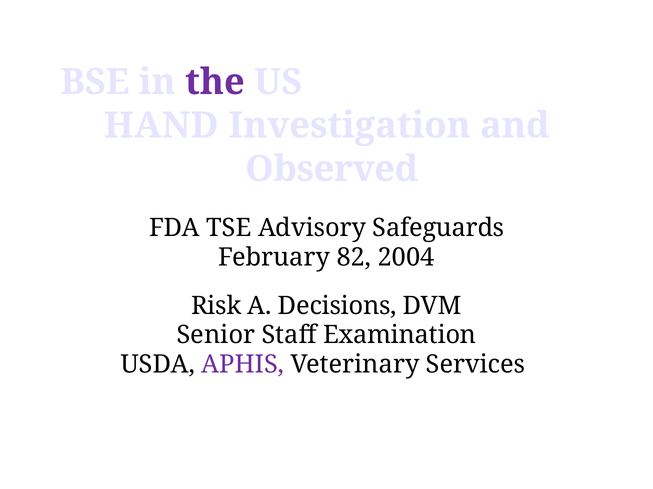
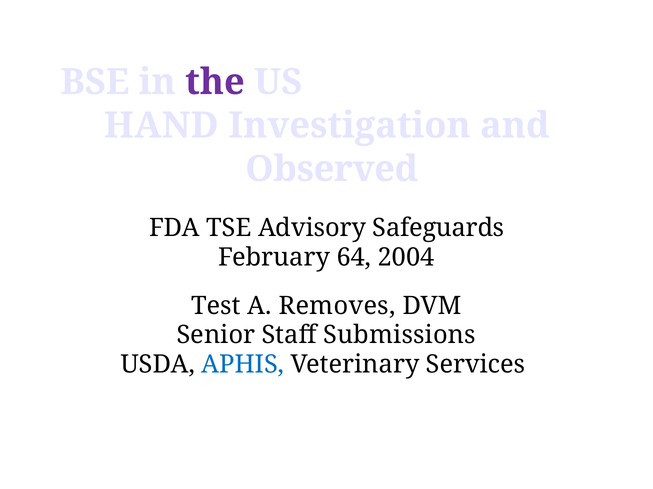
82: 82 -> 64
Risk: Risk -> Test
Decisions: Decisions -> Removes
Examination: Examination -> Submissions
APHIS colour: purple -> blue
